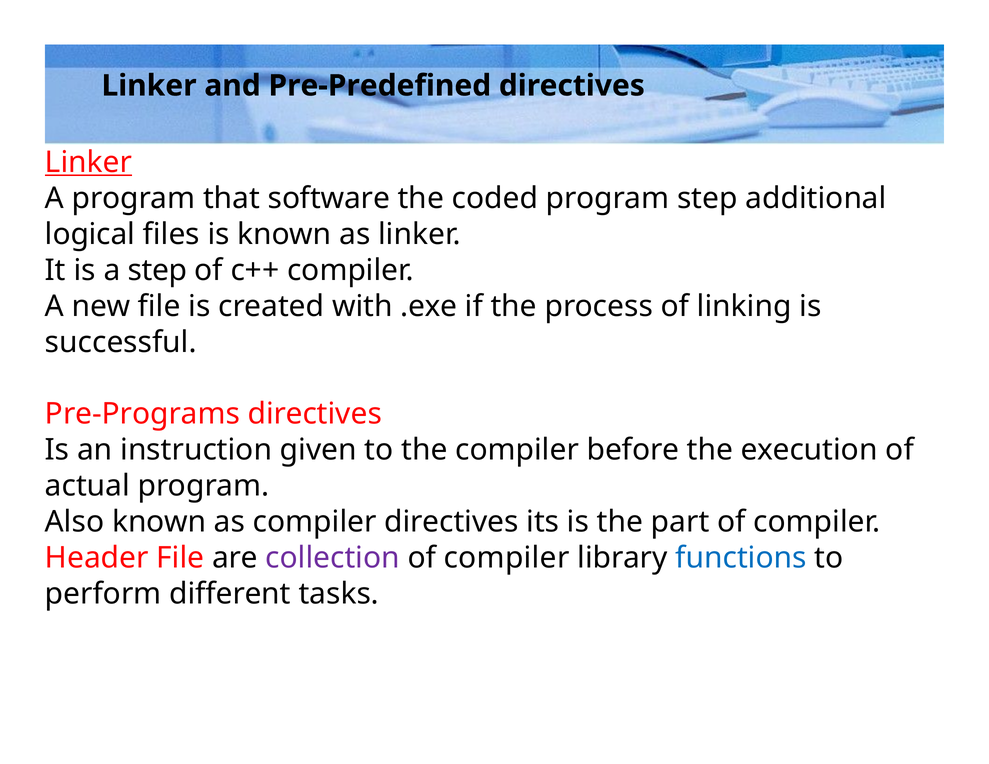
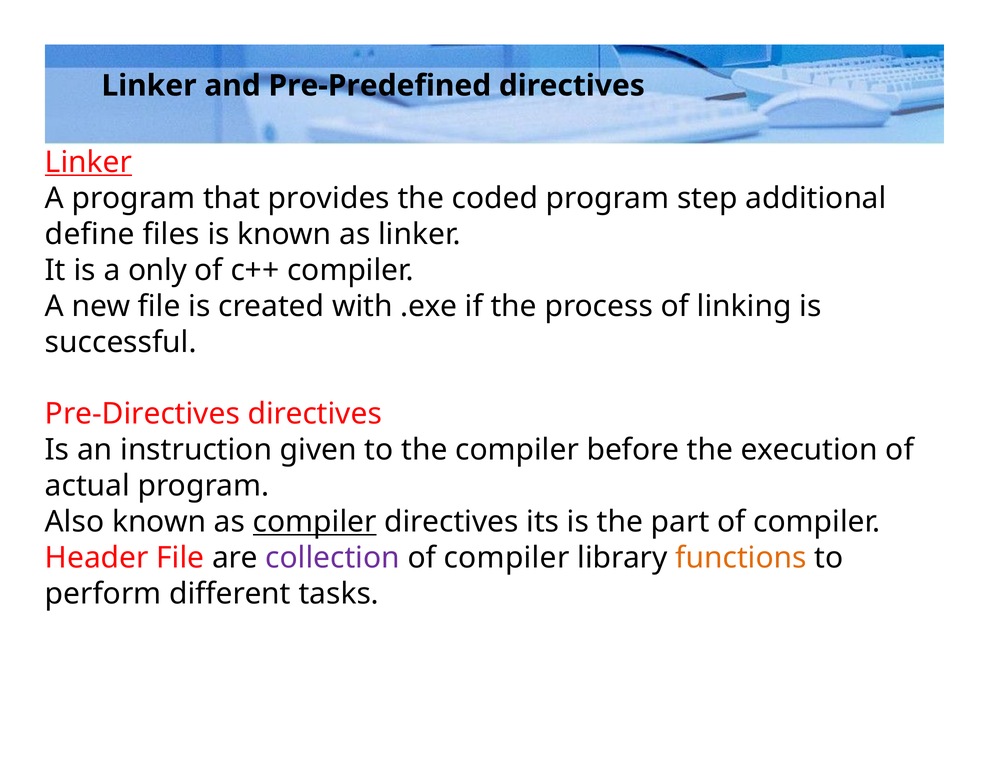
software: software -> provides
logical: logical -> define
a step: step -> only
Pre-Programs: Pre-Programs -> Pre-Directives
compiler at (315, 522) underline: none -> present
functions colour: blue -> orange
